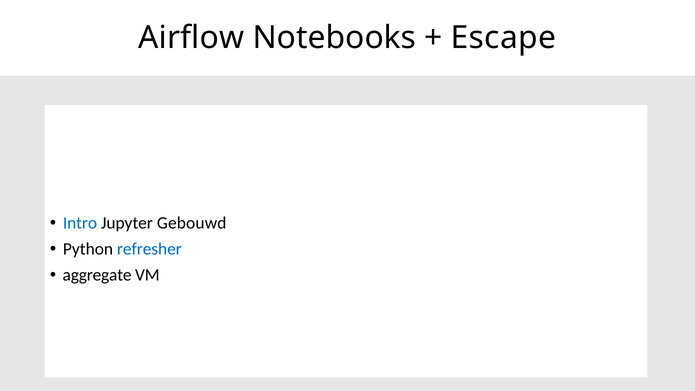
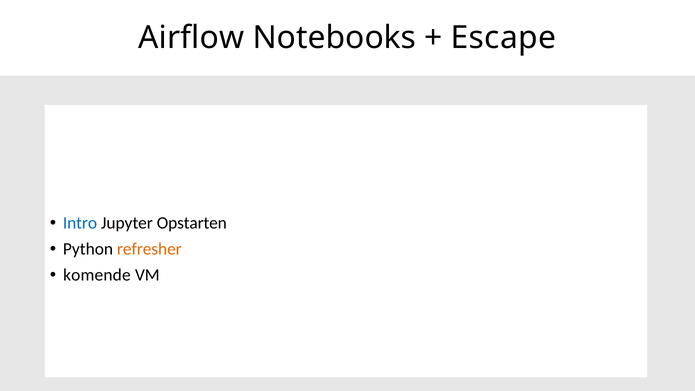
Gebouwd: Gebouwd -> Opstarten
refresher colour: blue -> orange
aggregate: aggregate -> komende
